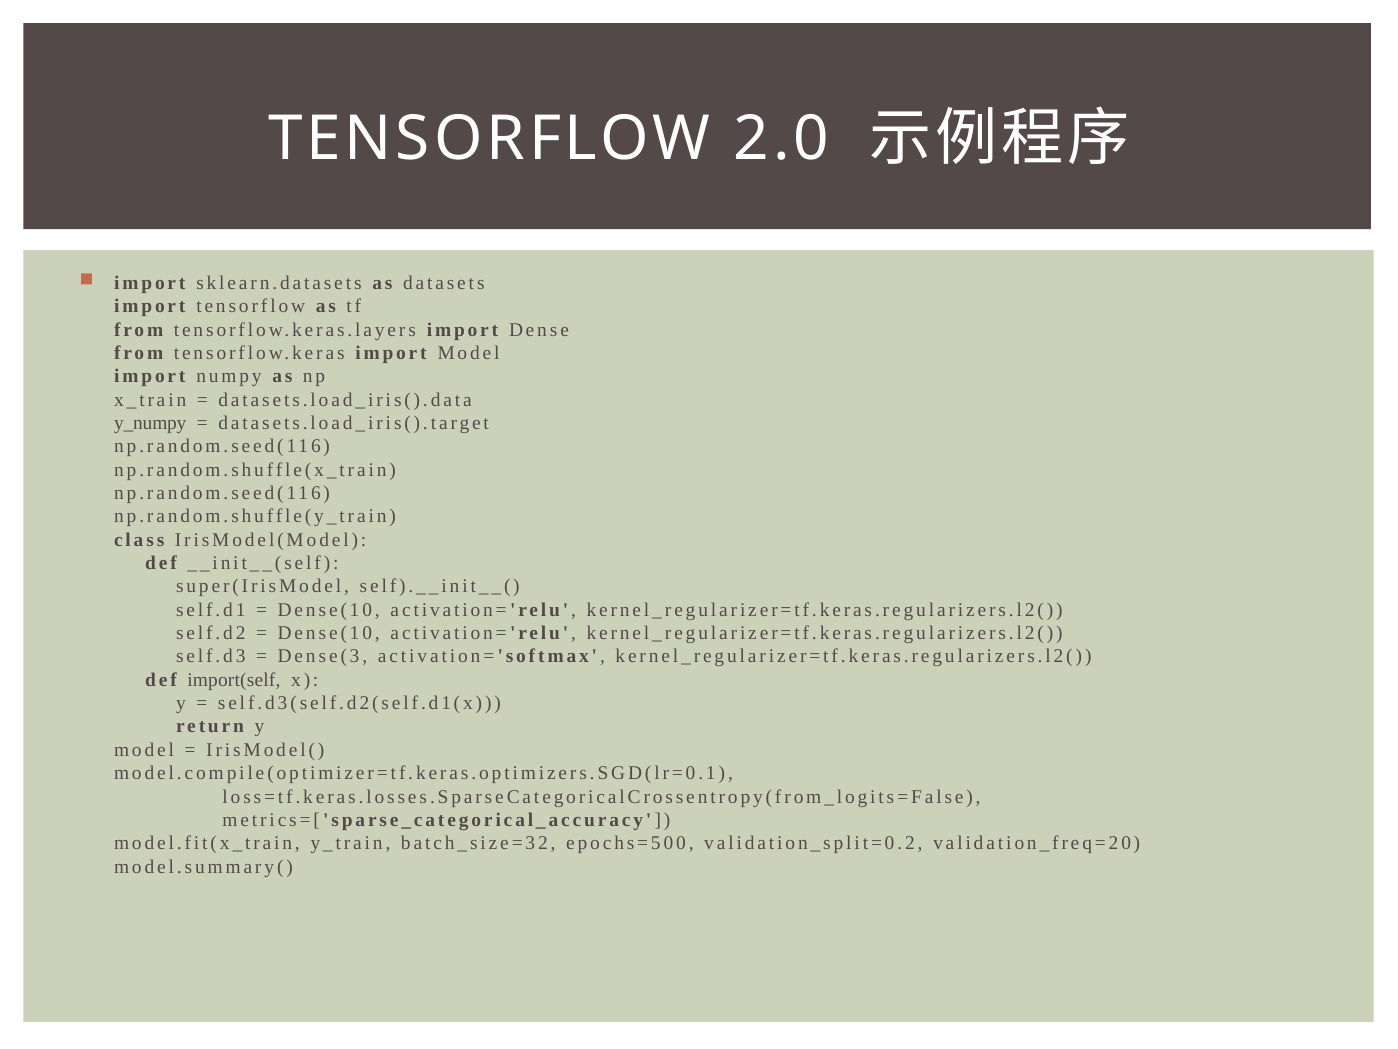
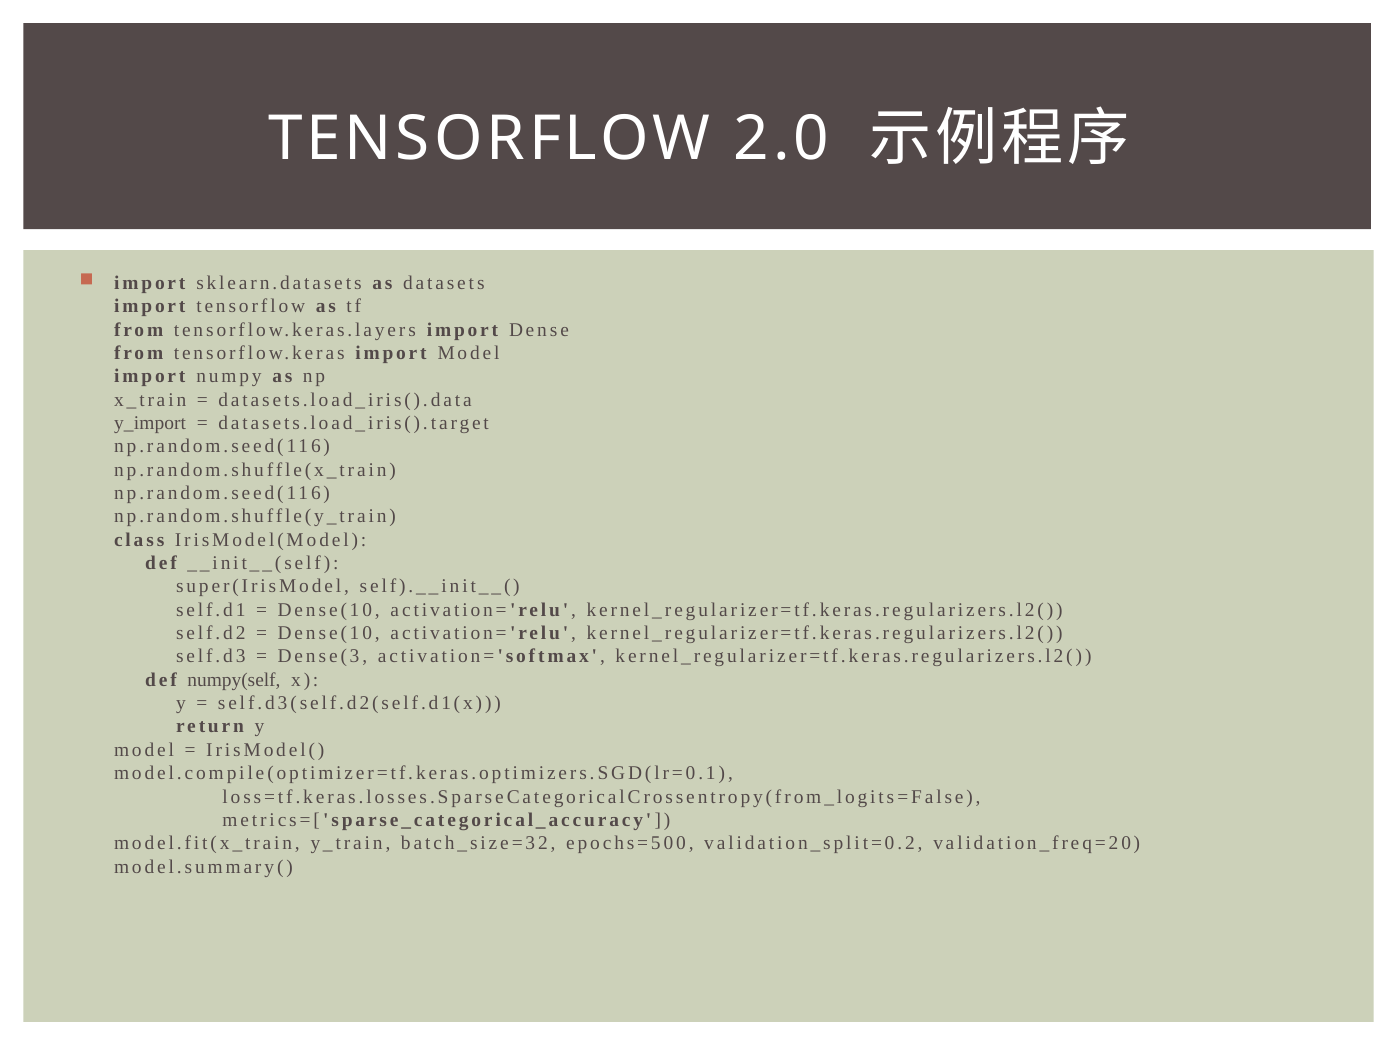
y_numpy: y_numpy -> y_import
import(self: import(self -> numpy(self
